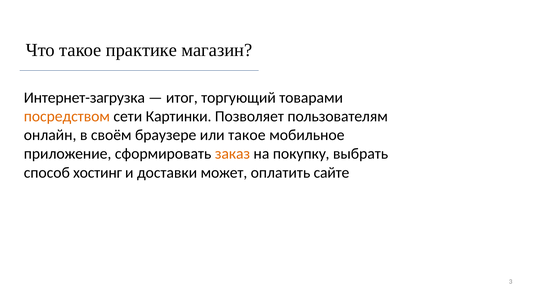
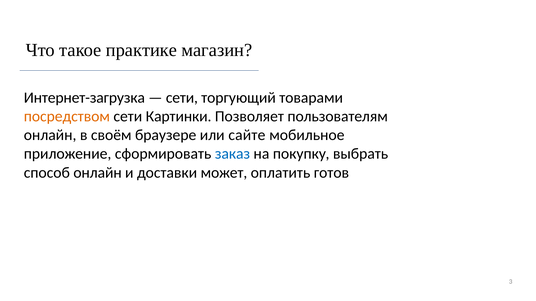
итог at (182, 98): итог -> сети
или такое: такое -> сайте
заказ colour: orange -> blue
способ хостинг: хостинг -> онлайн
сайте: сайте -> готов
